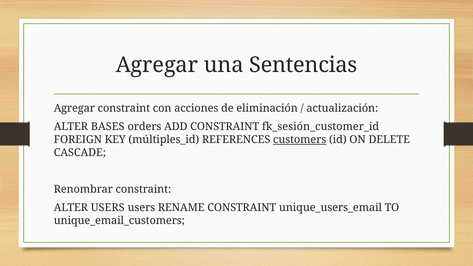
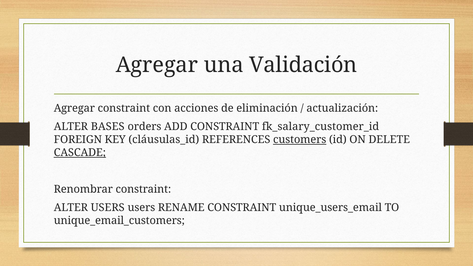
Sentencias: Sentencias -> Validación
fk_sesión_customer_id: fk_sesión_customer_id -> fk_salary_customer_id
múltiples_id: múltiples_id -> cláusulas_id
CASCADE underline: none -> present
